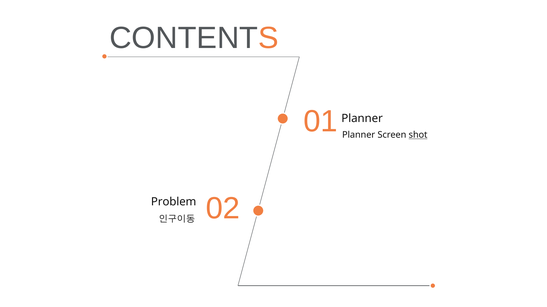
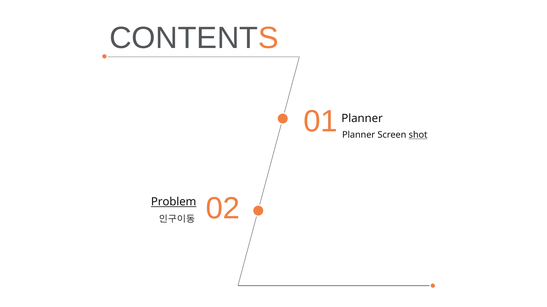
Problem underline: none -> present
